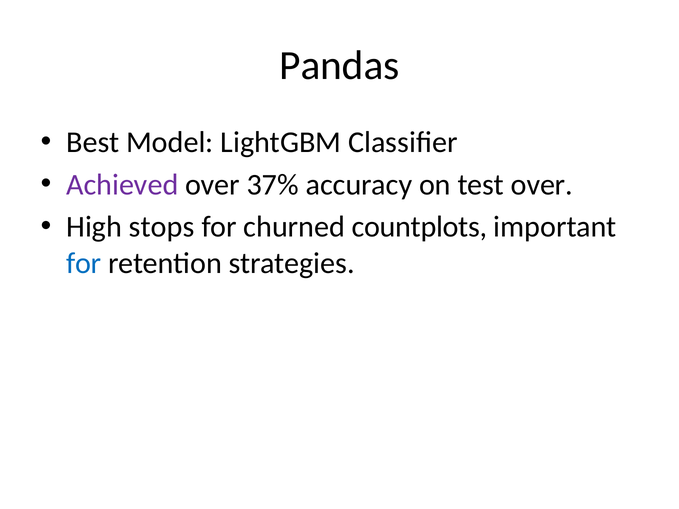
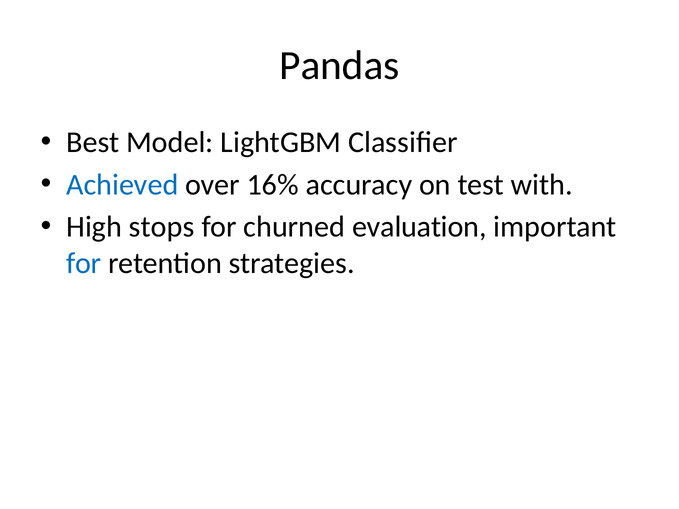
Achieved colour: purple -> blue
37%: 37% -> 16%
test over: over -> with
countplots: countplots -> evaluation
